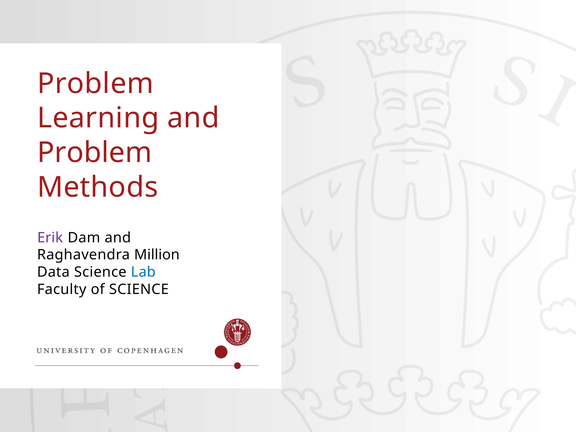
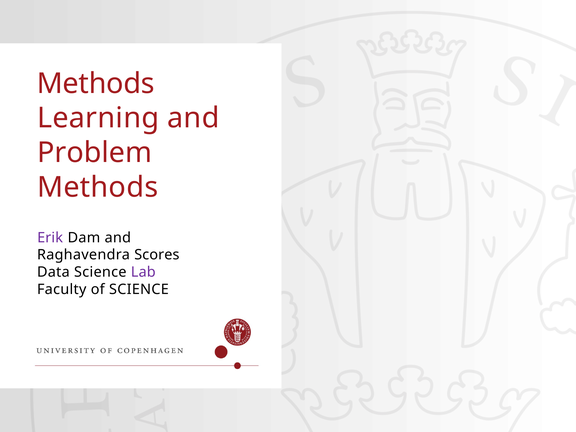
Problem at (95, 84): Problem -> Methods
Million: Million -> Scores
Lab colour: blue -> purple
